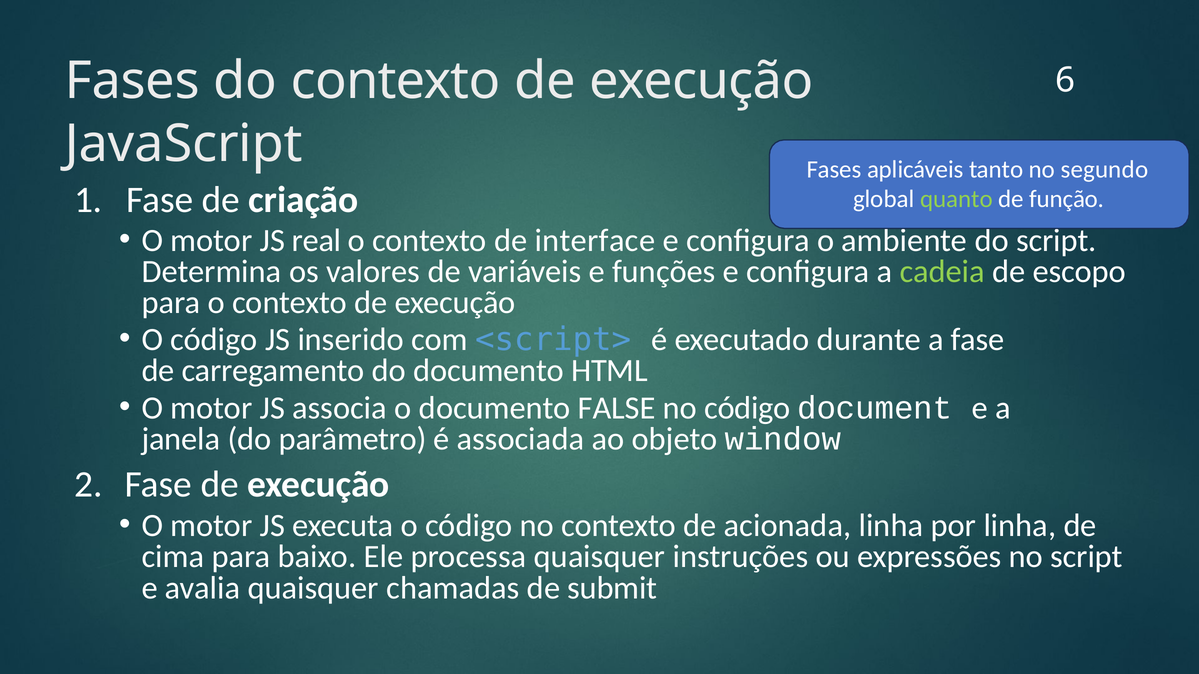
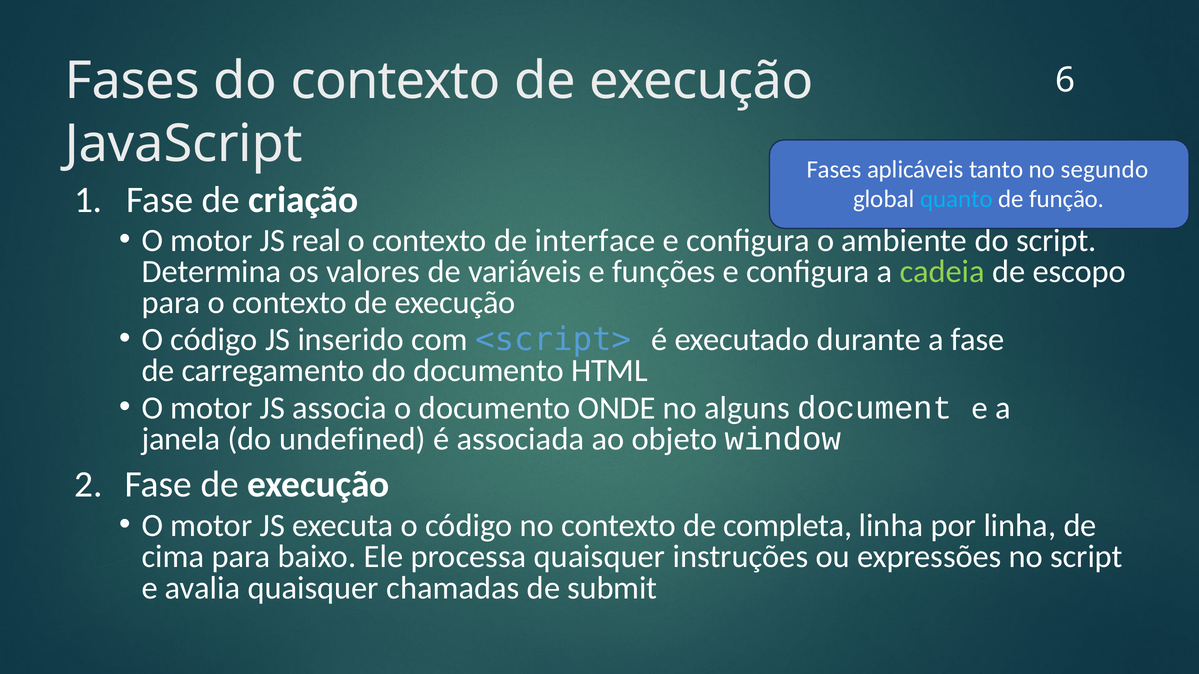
quanto colour: light green -> light blue
FALSE: FALSE -> ONDE
no código: código -> alguns
parâmetro: parâmetro -> undefined
acionada: acionada -> completa
